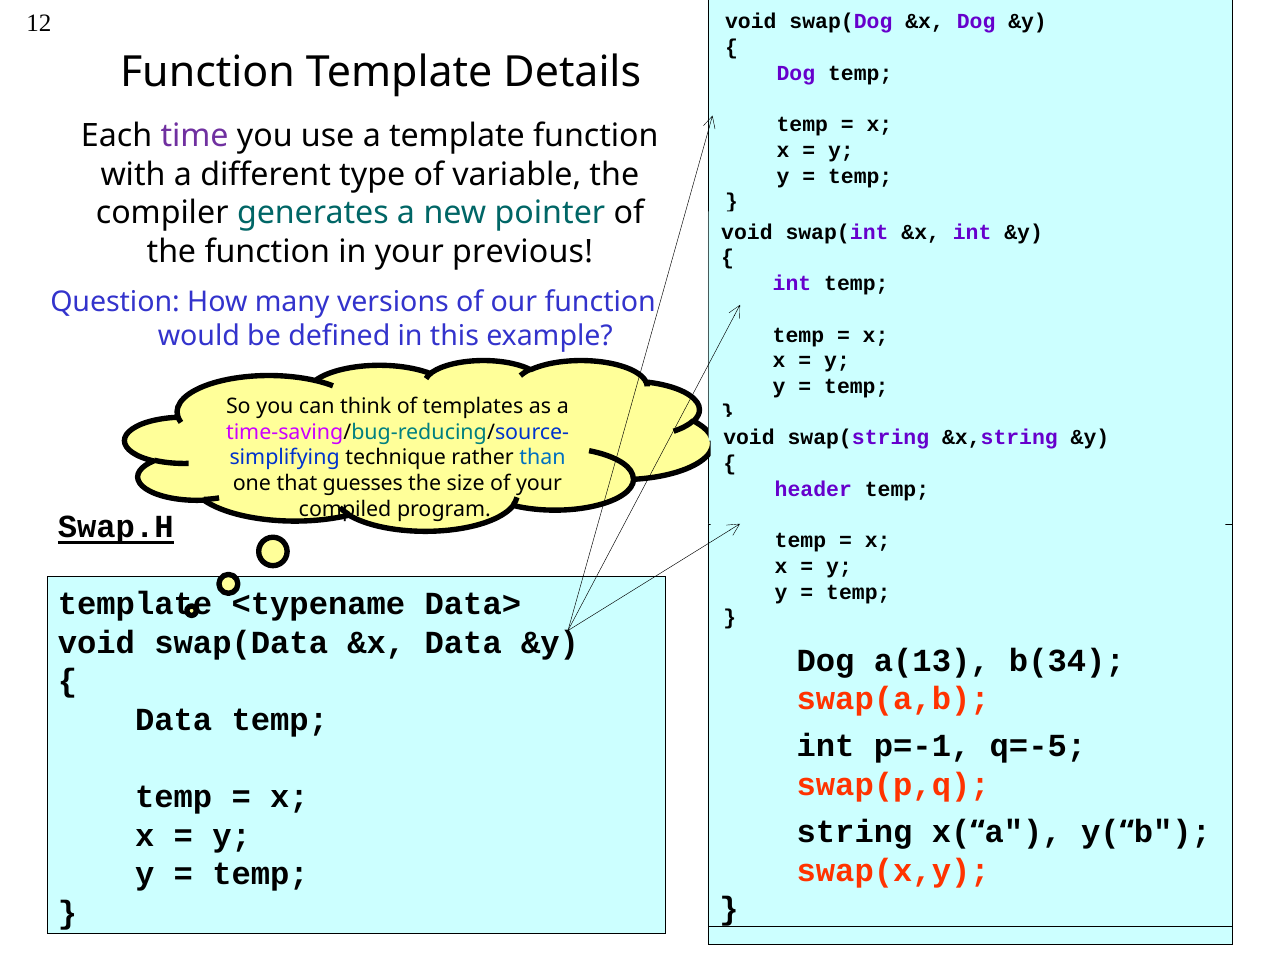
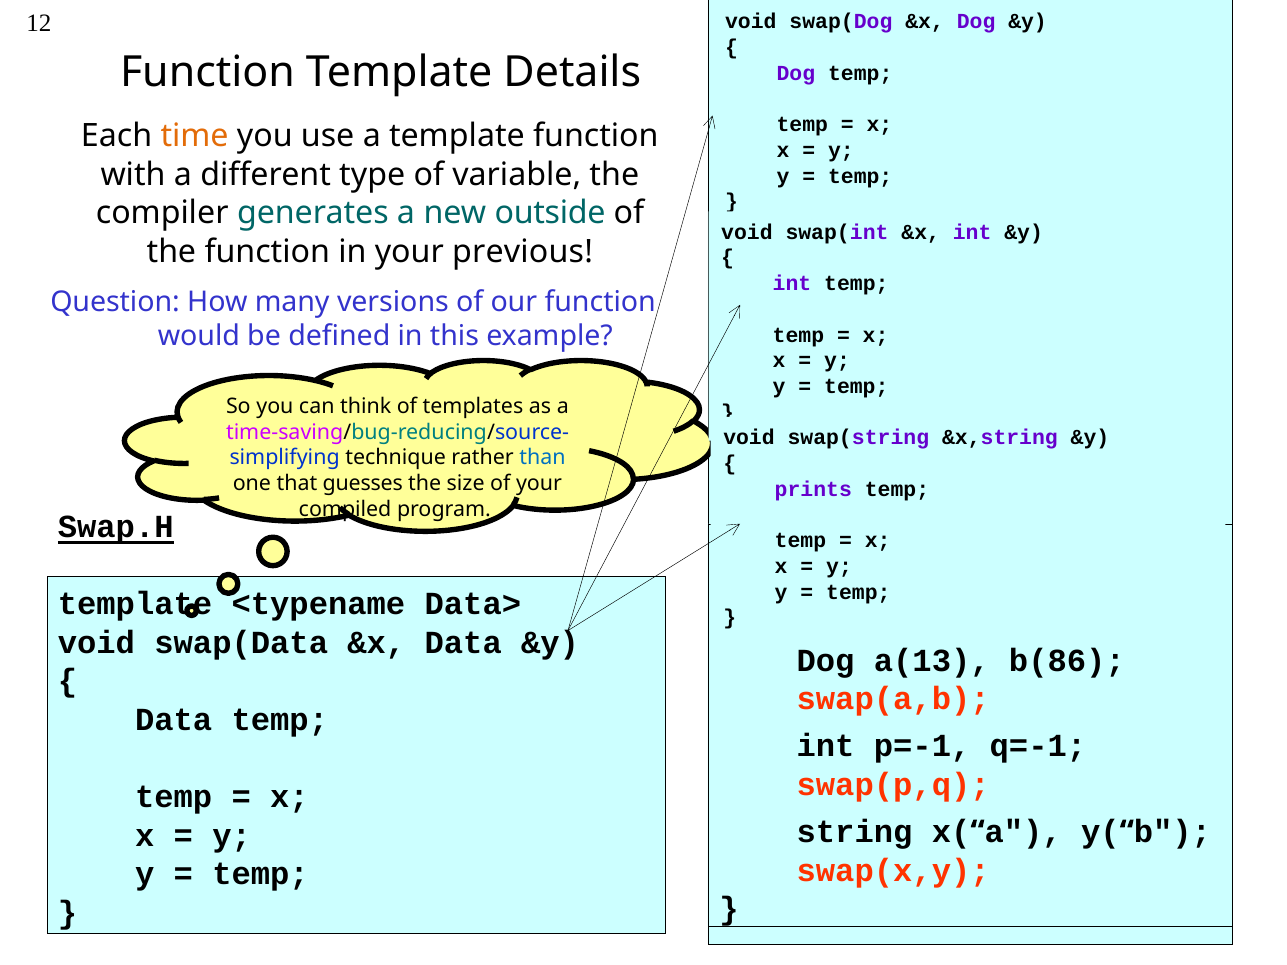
time colour: purple -> orange
pointer: pointer -> outside
header: header -> prints
b(34: b(34 -> b(86
q=-5: q=-5 -> q=-1
